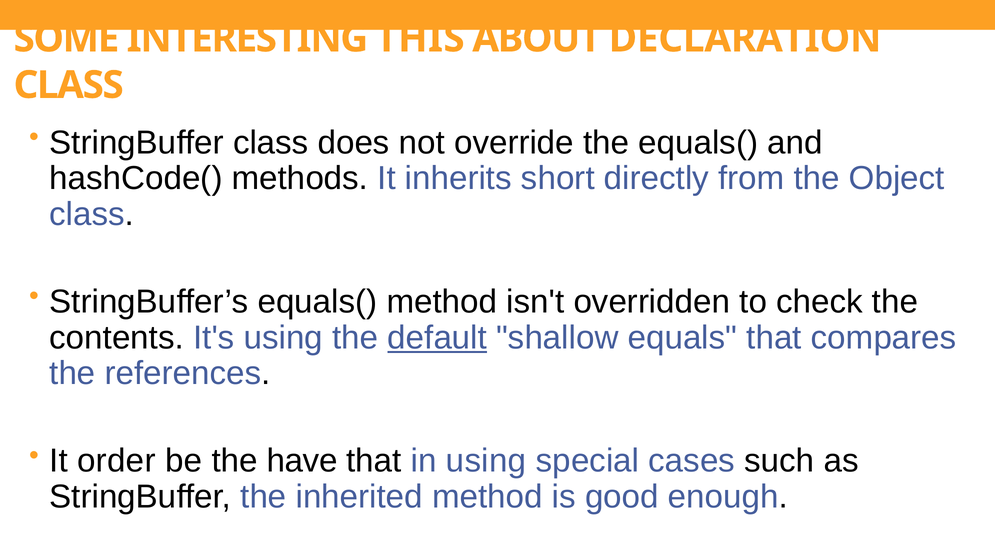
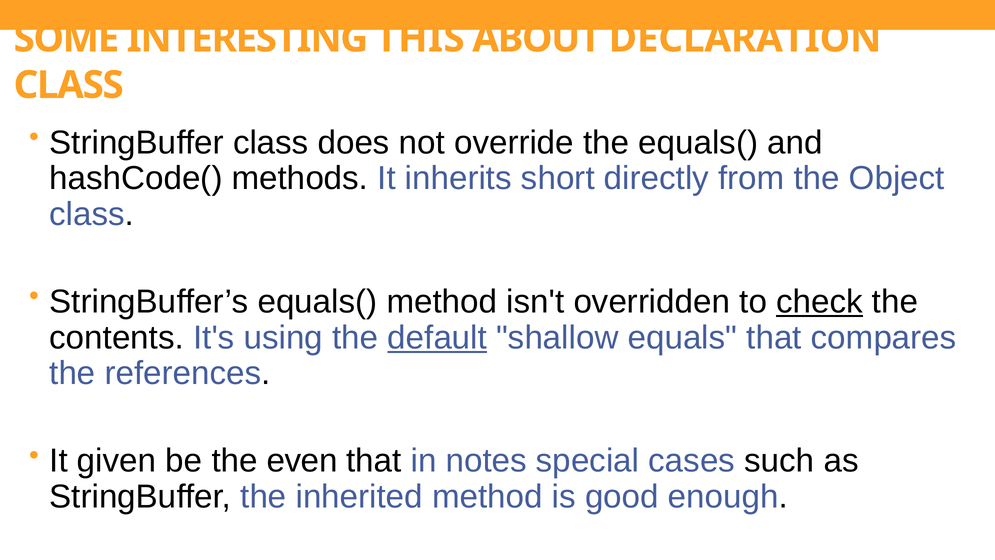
check underline: none -> present
order: order -> given
have: have -> even
in using: using -> notes
